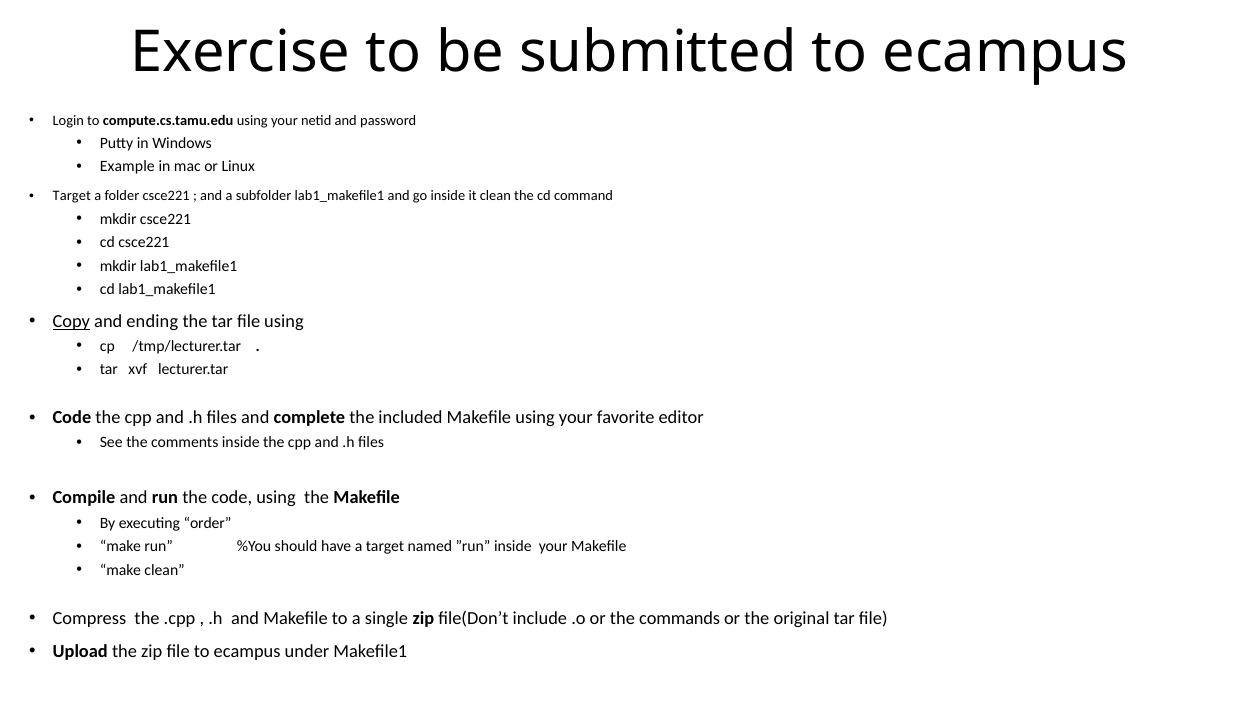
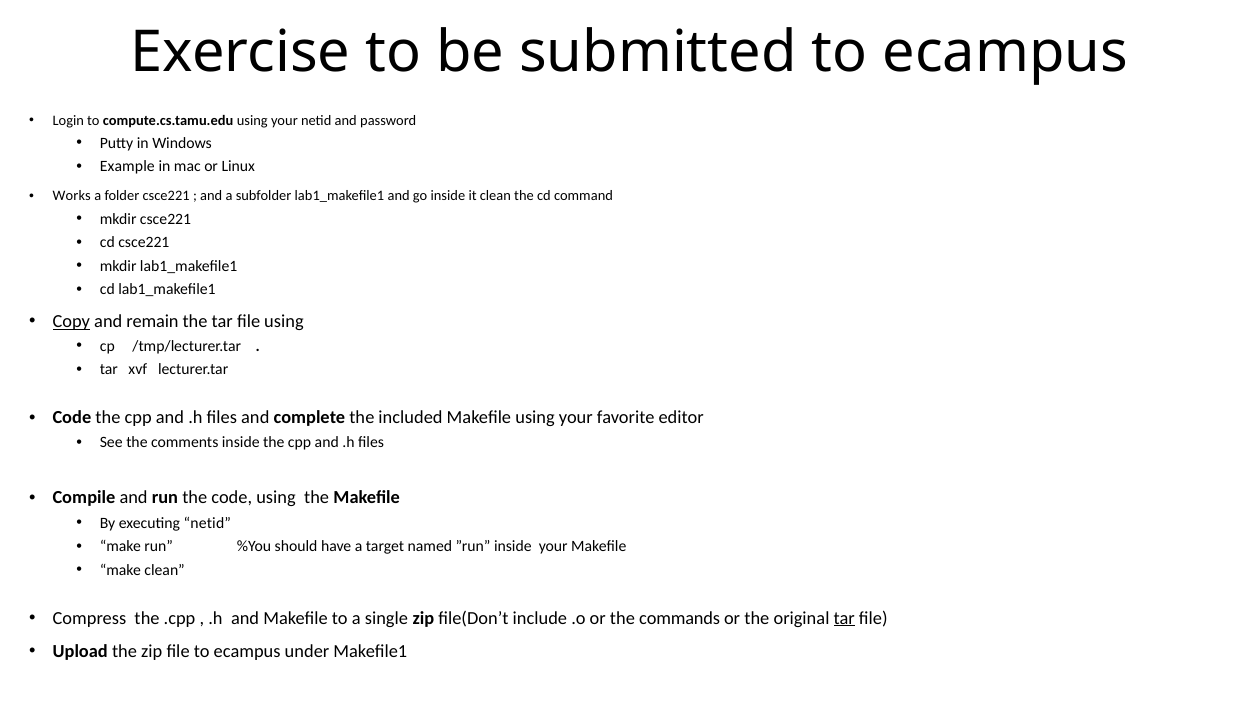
Target at (72, 196): Target -> Works
ending: ending -> remain
executing order: order -> netid
tar at (844, 618) underline: none -> present
